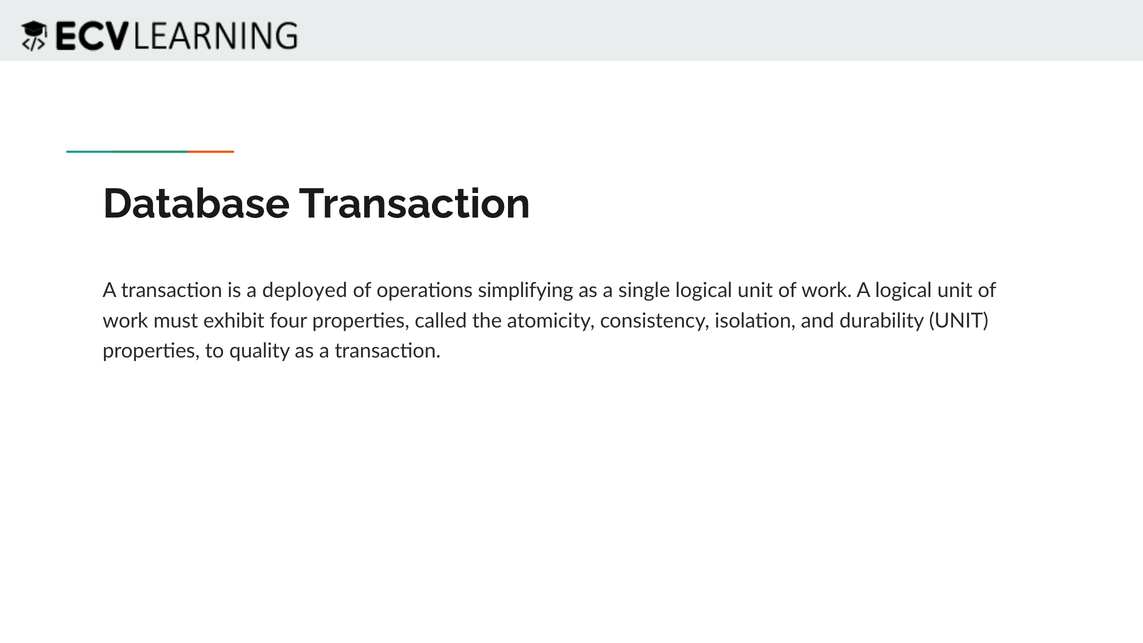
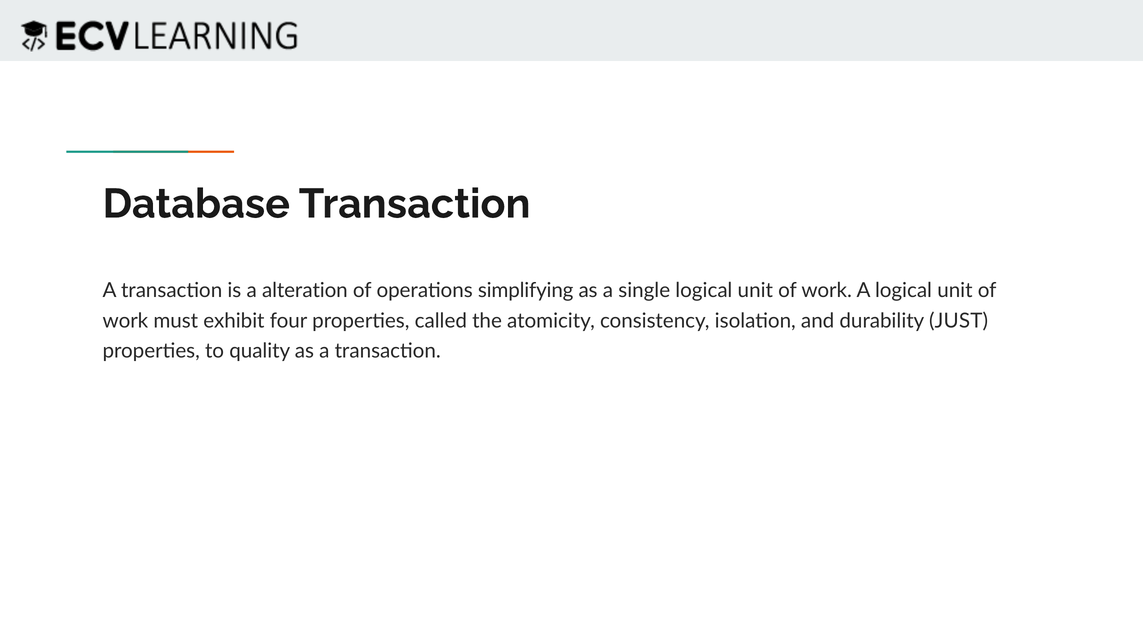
deployed: deployed -> alteration
durability UNIT: UNIT -> JUST
